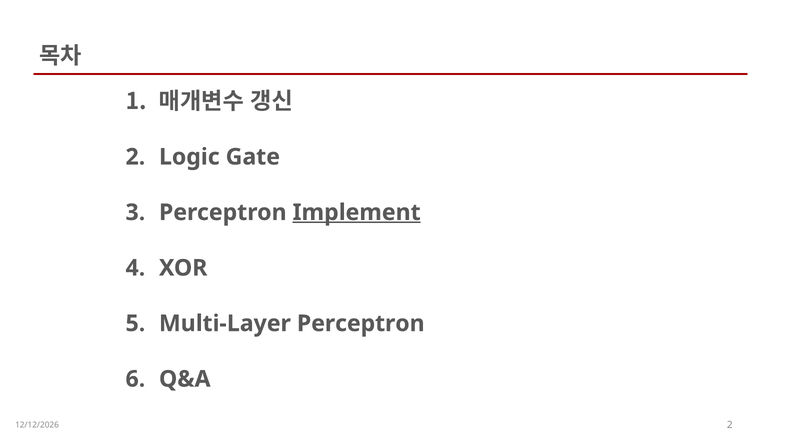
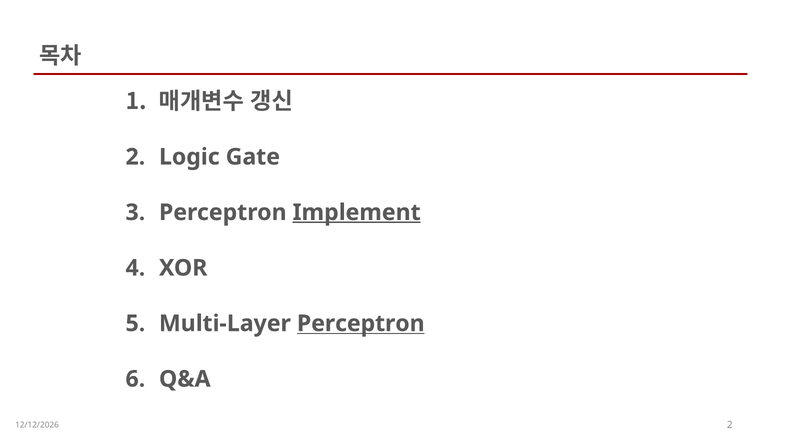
Perceptron at (361, 324) underline: none -> present
